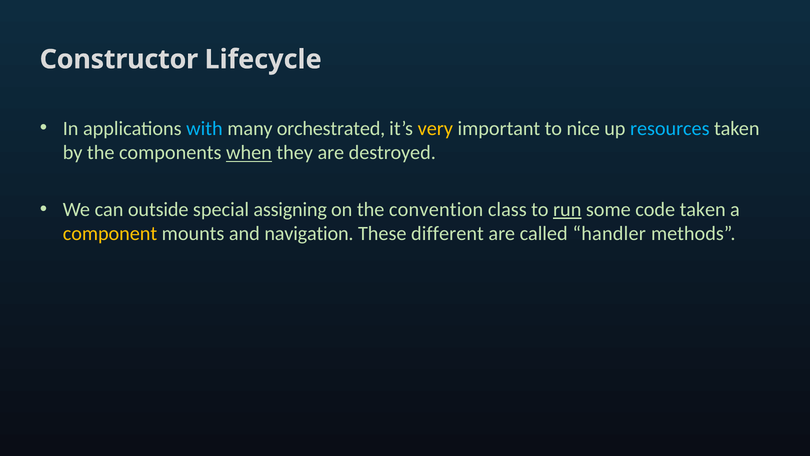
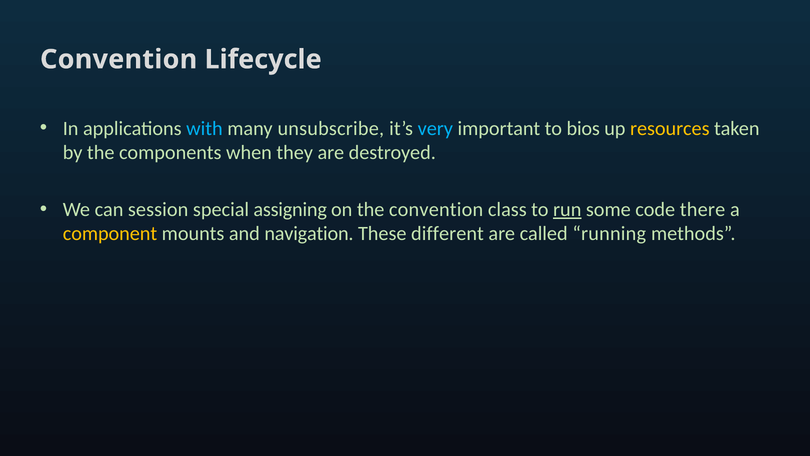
Constructor at (119, 59): Constructor -> Convention
orchestrated: orchestrated -> unsubscribe
very colour: yellow -> light blue
nice: nice -> bios
resources colour: light blue -> yellow
when underline: present -> none
outside: outside -> session
code taken: taken -> there
handler: handler -> running
